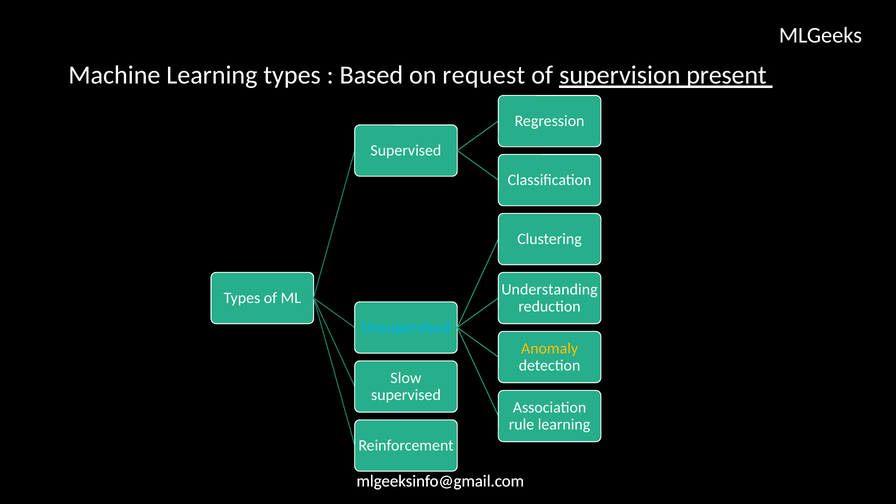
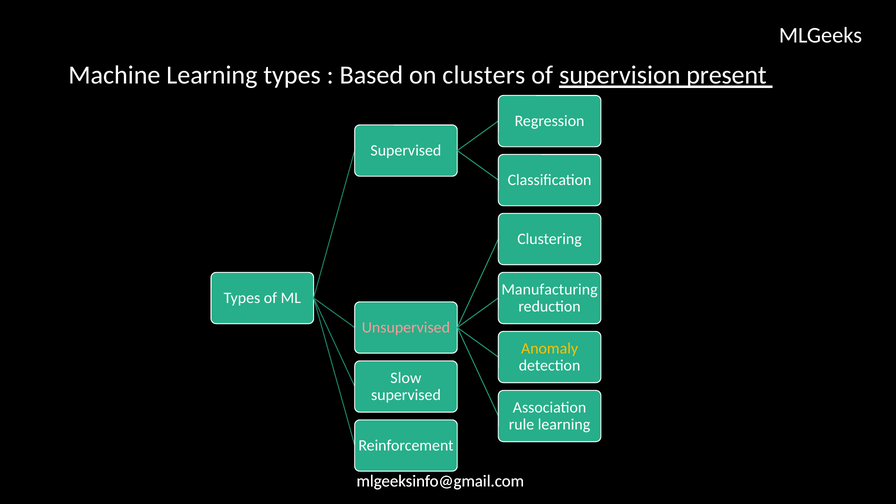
request: request -> clusters
Understanding: Understanding -> Manufacturing
Unsupervised colour: light blue -> pink
